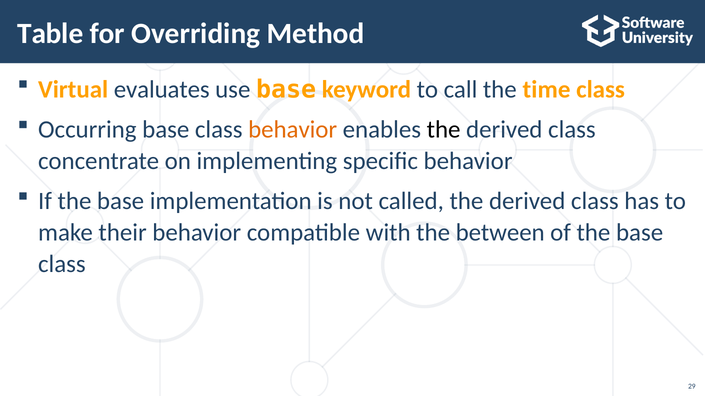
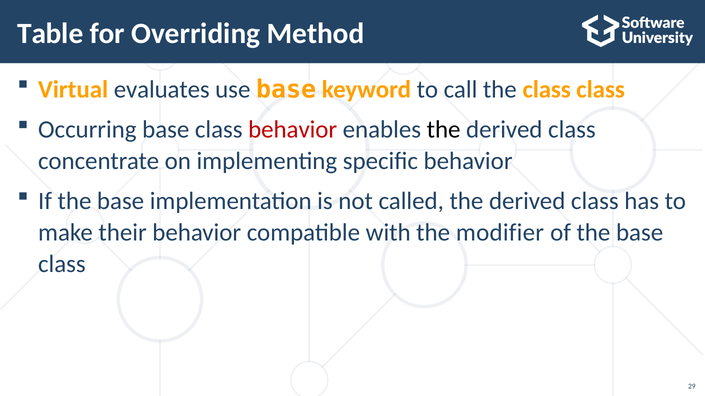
the time: time -> class
behavior at (293, 130) colour: orange -> red
between: between -> modifier
